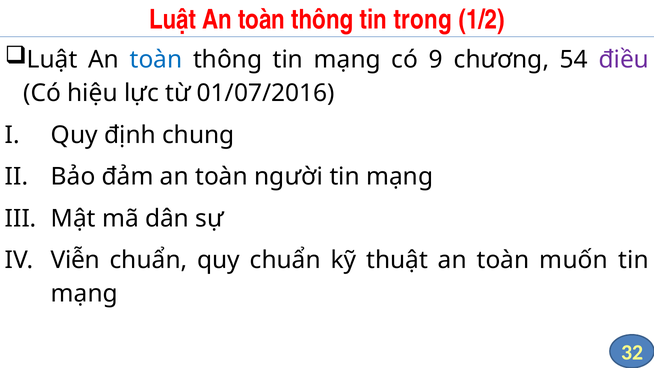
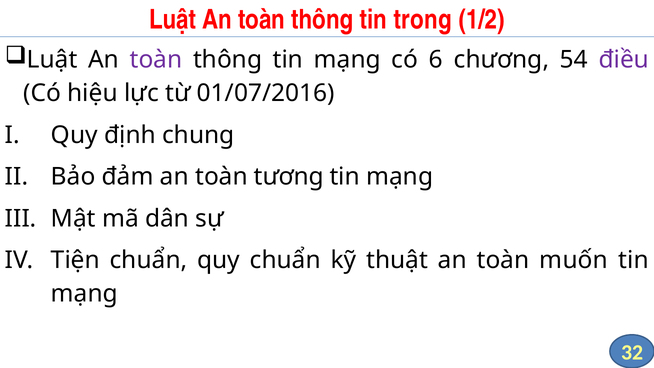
toàn at (156, 60) colour: blue -> purple
9: 9 -> 6
người: người -> tương
Viễn: Viễn -> Tiện
